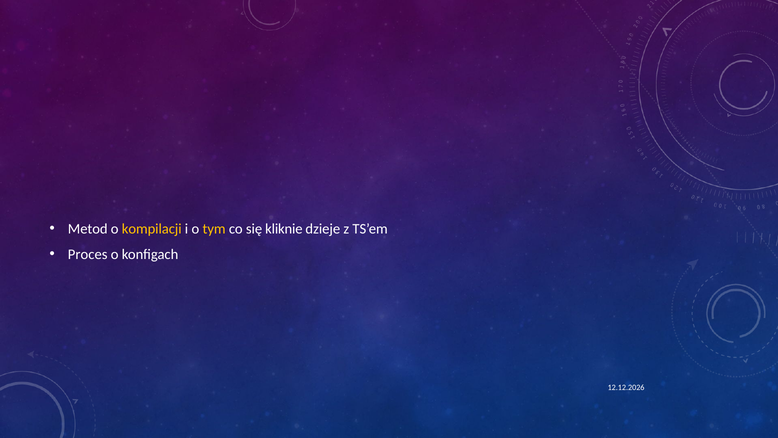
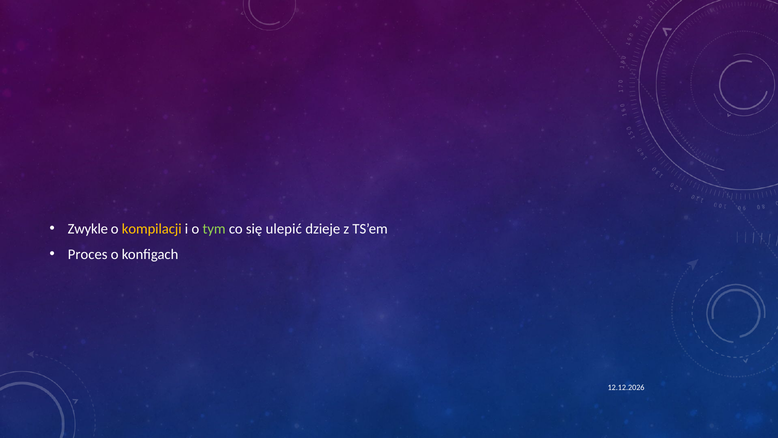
Metod: Metod -> Zwykle
tym colour: yellow -> light green
kliknie: kliknie -> ulepić
